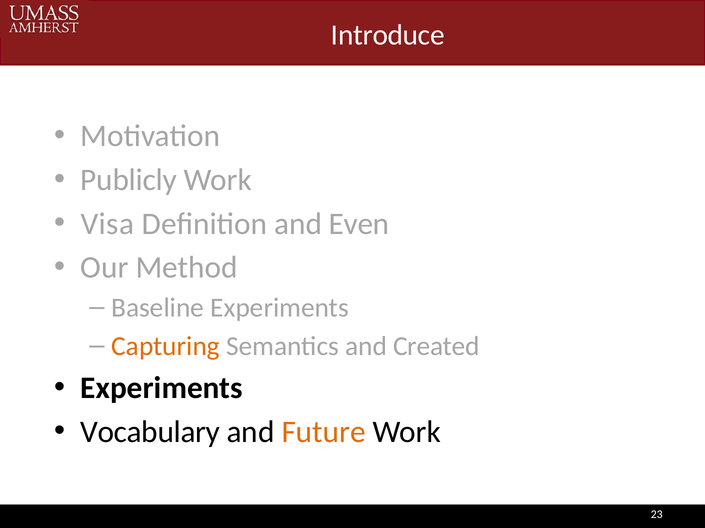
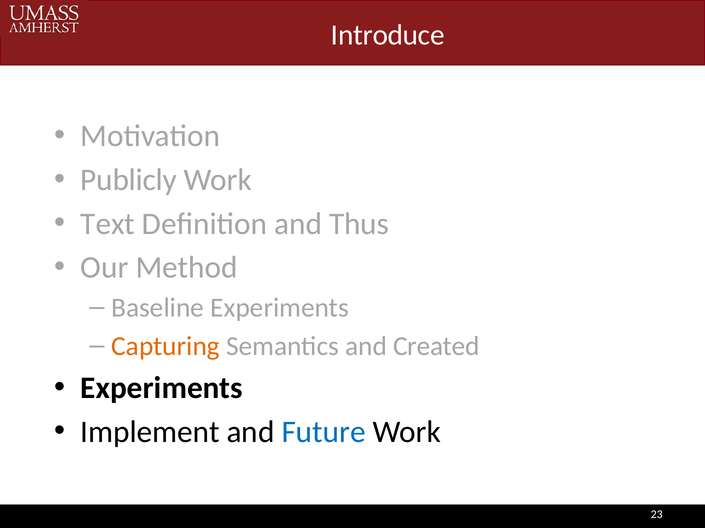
Visa: Visa -> Text
Even: Even -> Thus
Vocabulary: Vocabulary -> Implement
Future colour: orange -> blue
